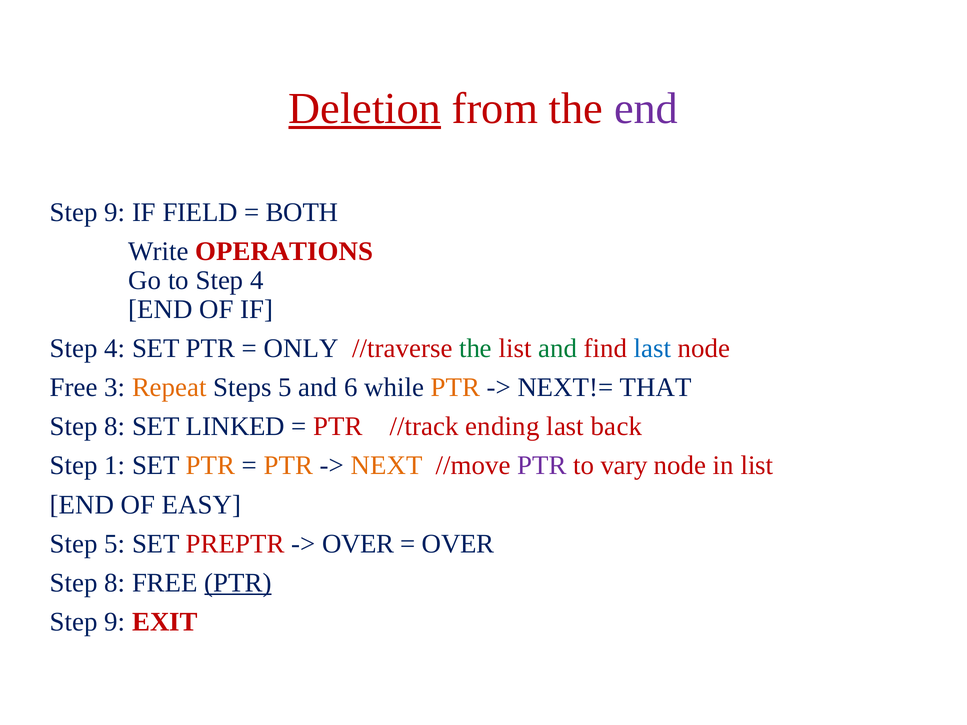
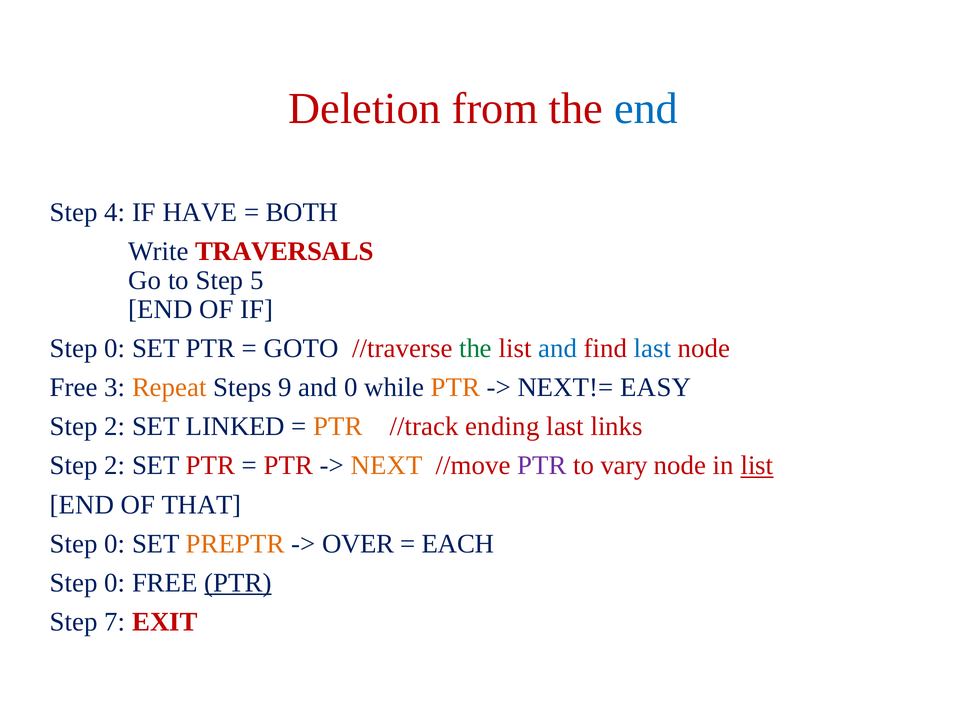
Deletion underline: present -> none
end at (646, 108) colour: purple -> blue
9 at (115, 212): 9 -> 4
FIELD: FIELD -> HAVE
OPERATIONS: OPERATIONS -> TRAVERSALS
to Step 4: 4 -> 5
4 at (115, 348): 4 -> 0
ONLY: ONLY -> GOTO
and at (558, 348) colour: green -> blue
Steps 5: 5 -> 9
and 6: 6 -> 0
THAT: THAT -> EASY
8 at (115, 427): 8 -> 2
PTR at (338, 427) colour: red -> orange
back: back -> links
1 at (115, 466): 1 -> 2
PTR at (211, 466) colour: orange -> red
PTR at (289, 466) colour: orange -> red
list at (757, 466) underline: none -> present
EASY: EASY -> THAT
5 at (115, 544): 5 -> 0
PREPTR colour: red -> orange
OVER at (458, 544): OVER -> EACH
8 at (115, 583): 8 -> 0
9 at (115, 622): 9 -> 7
